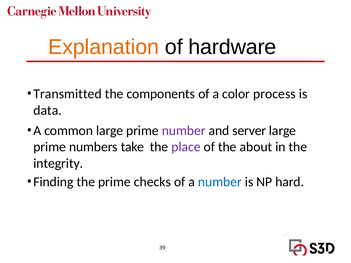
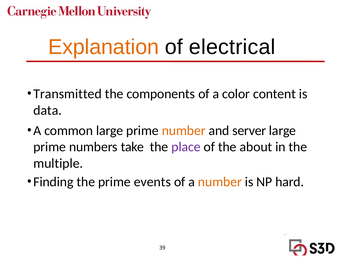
hardware: hardware -> electrical
process: process -> content
number at (184, 131) colour: purple -> orange
integrity: integrity -> multiple
checks: checks -> events
number at (220, 182) colour: blue -> orange
